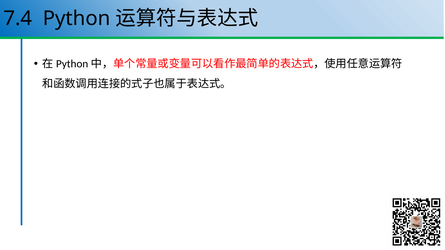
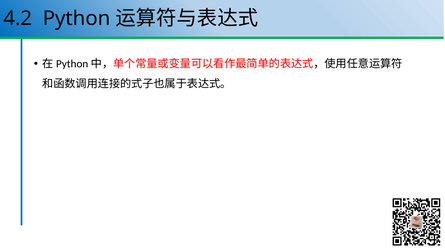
7.4: 7.4 -> 4.2
